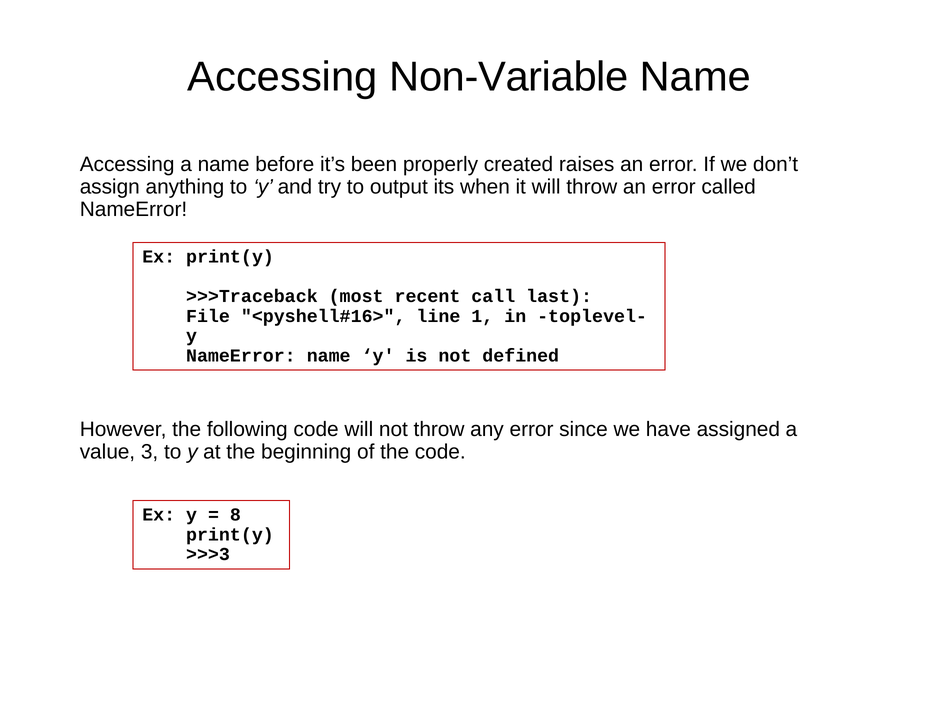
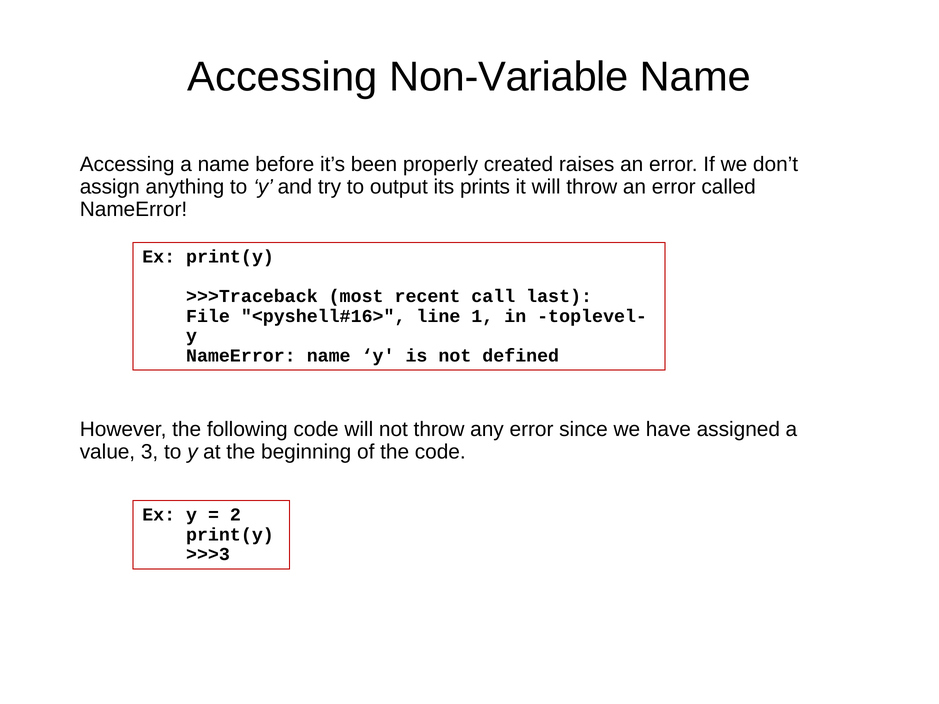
when: when -> prints
8: 8 -> 2
